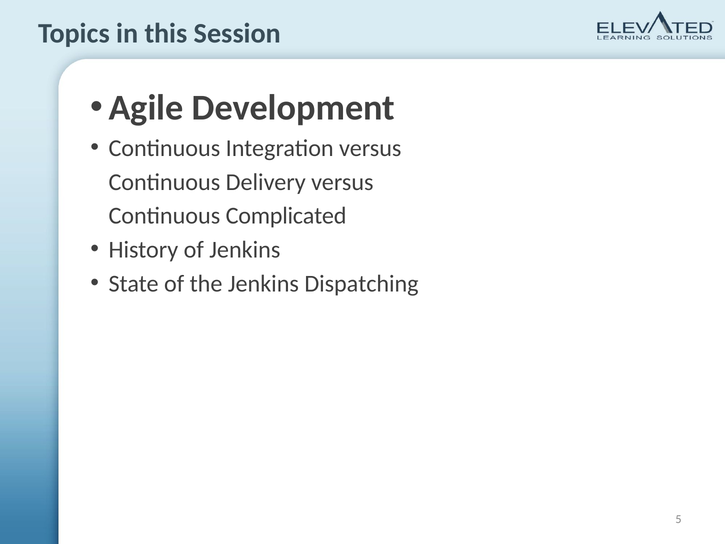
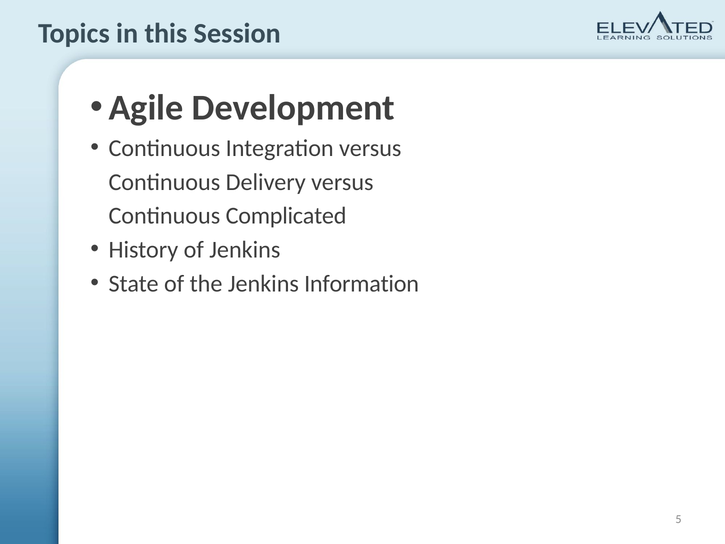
Dispatching: Dispatching -> Information
